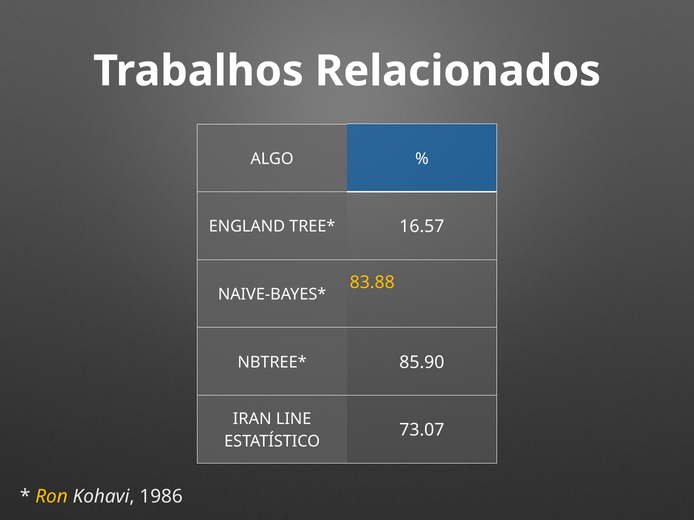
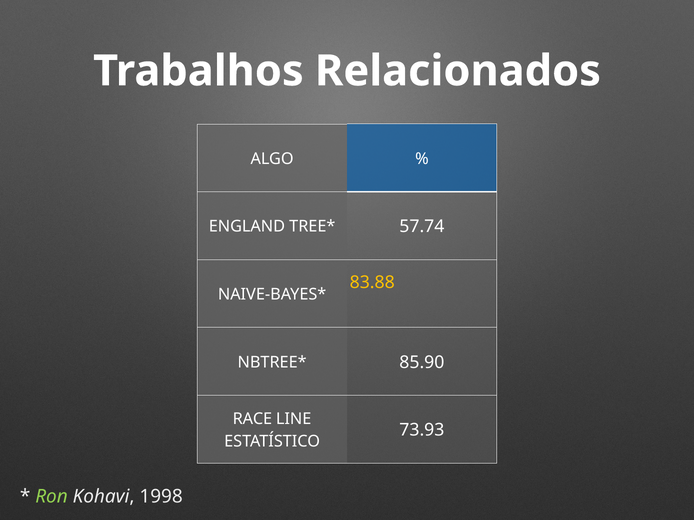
16.57: 16.57 -> 57.74
IRAN: IRAN -> RACE
73.07: 73.07 -> 73.93
Ron colour: yellow -> light green
1986: 1986 -> 1998
